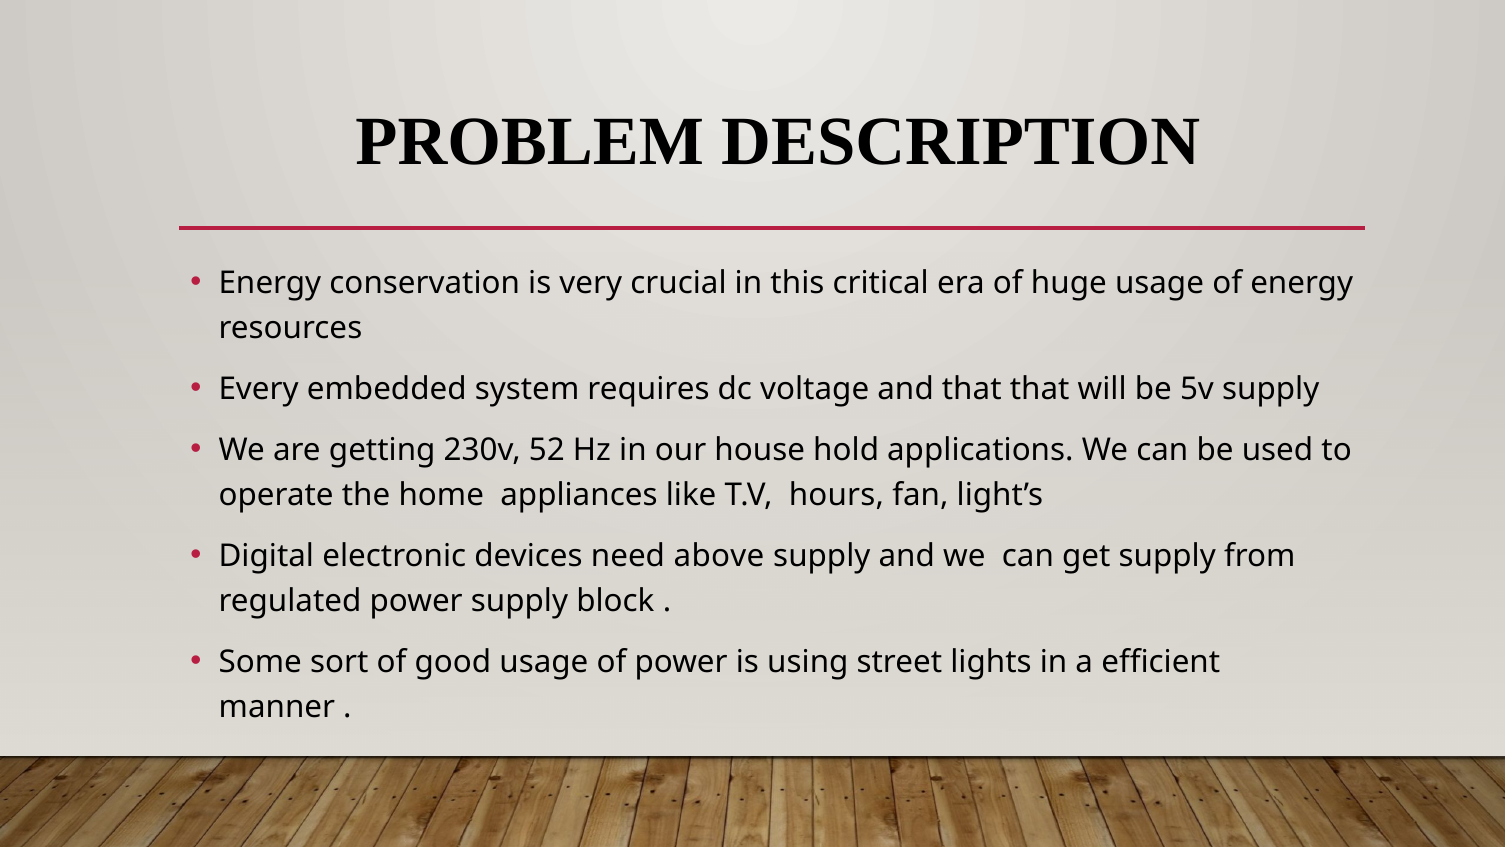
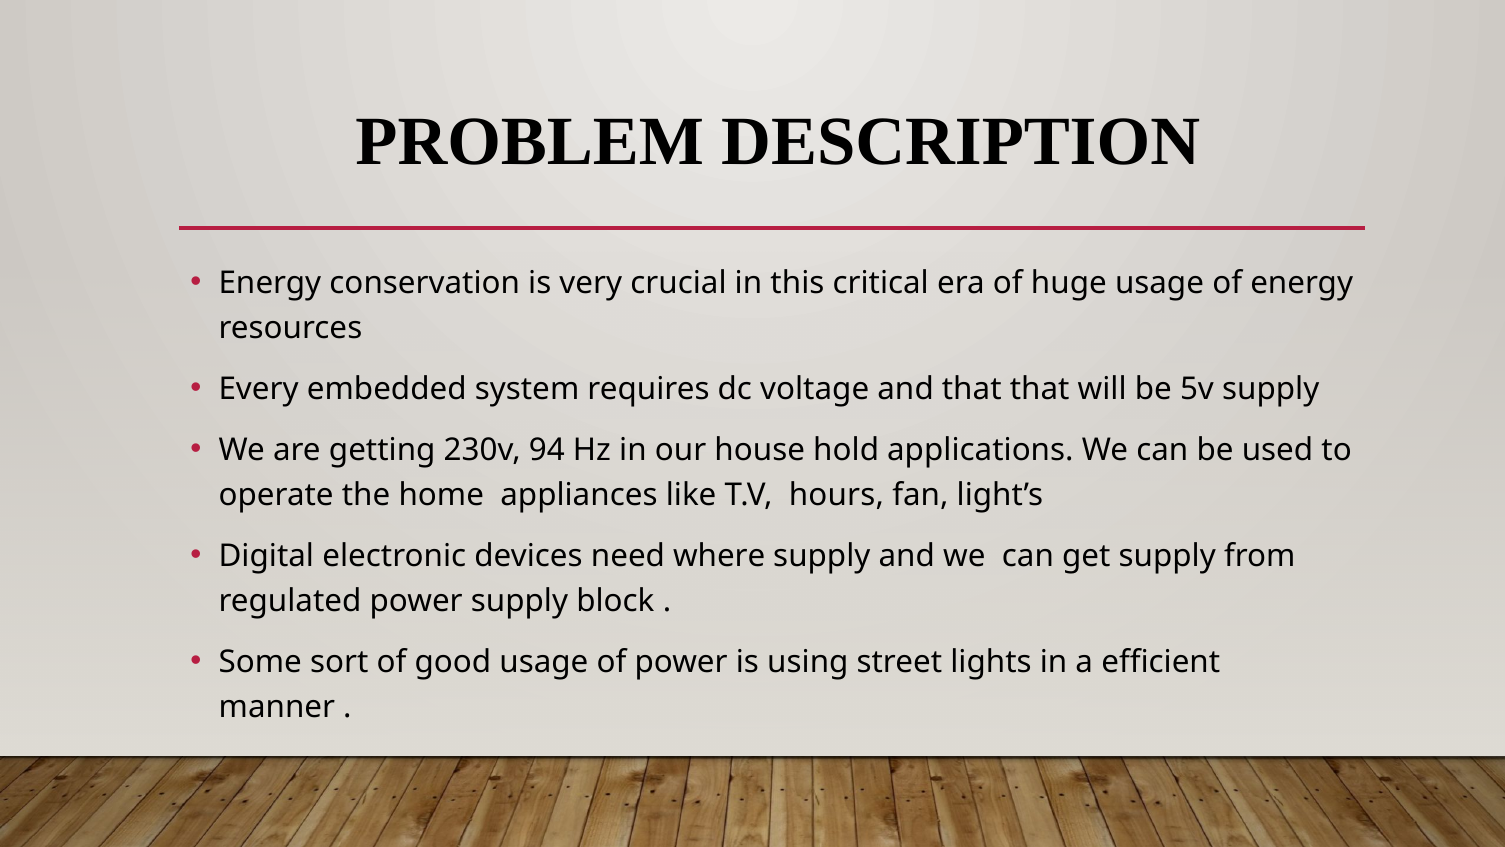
52: 52 -> 94
above: above -> where
